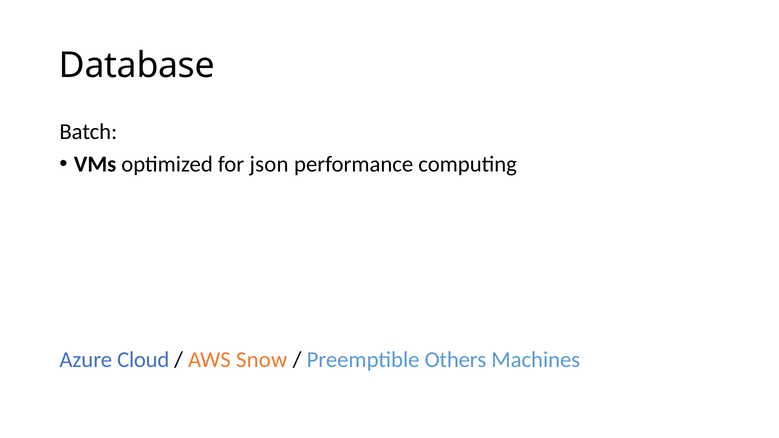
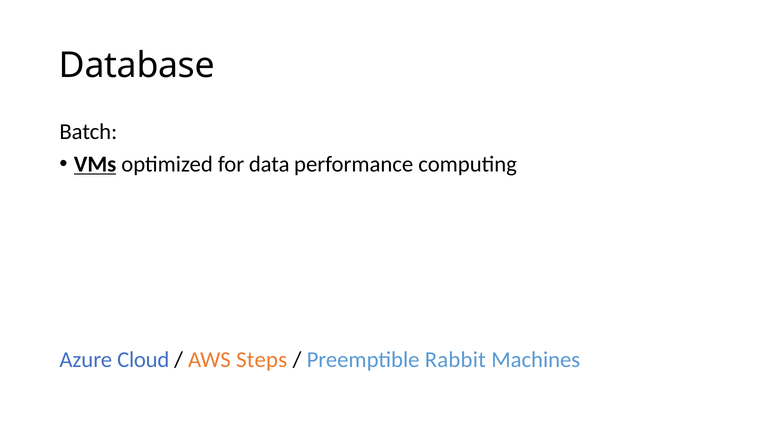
VMs underline: none -> present
json: json -> data
Snow: Snow -> Steps
Others: Others -> Rabbit
